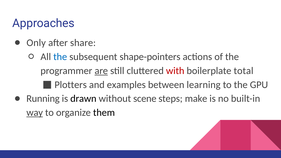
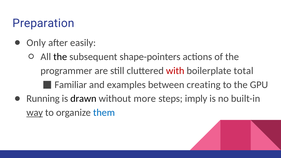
Approaches: Approaches -> Preparation
share: share -> easily
the at (60, 57) colour: blue -> black
are underline: present -> none
Plotters: Plotters -> Familiar
learning: learning -> creating
scene: scene -> more
make: make -> imply
them colour: black -> blue
